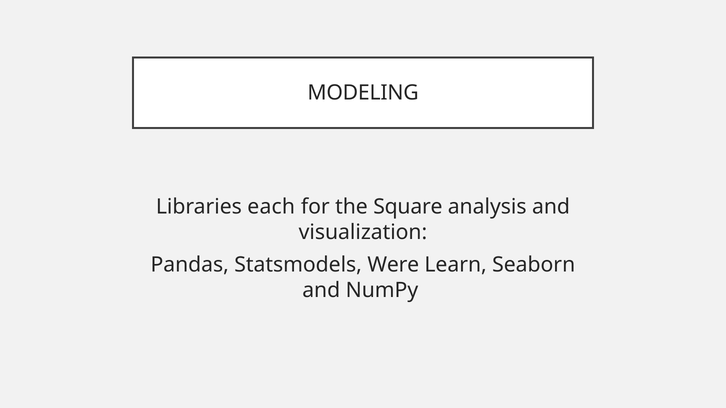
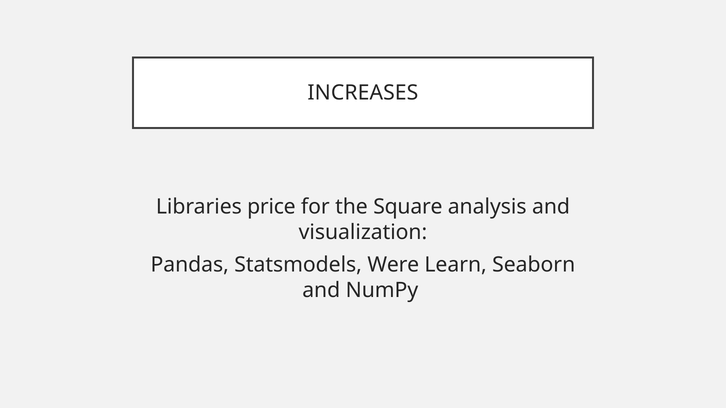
MODELING: MODELING -> INCREASES
each: each -> price
